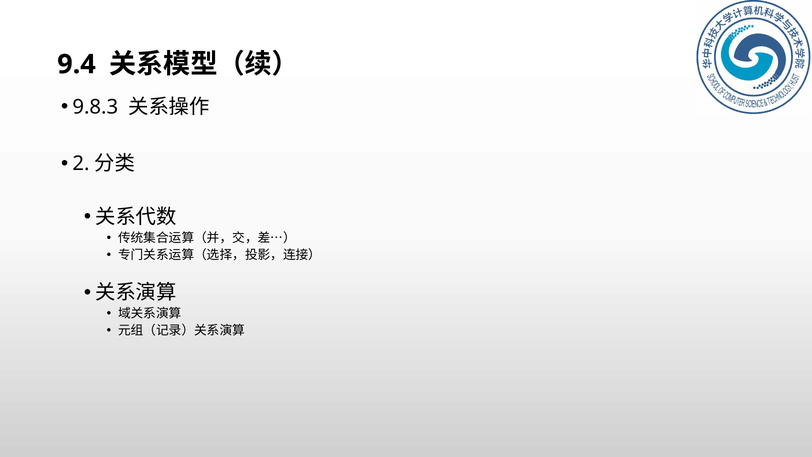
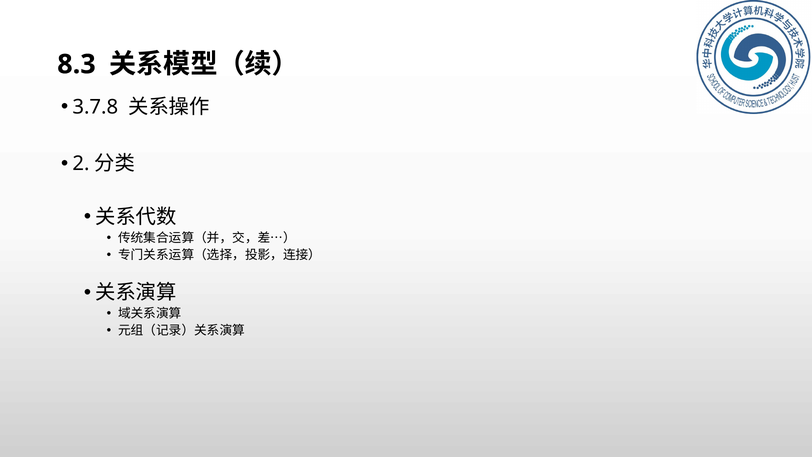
9.4: 9.4 -> 8.3
9.8.3: 9.8.3 -> 3.7.8
